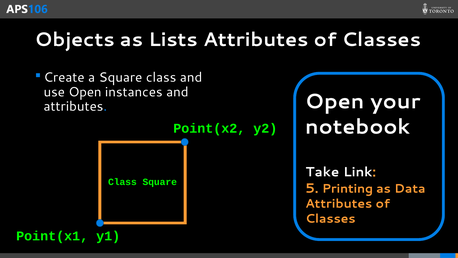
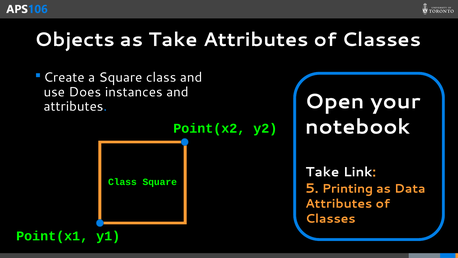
as Lists: Lists -> Take
use Open: Open -> Does
